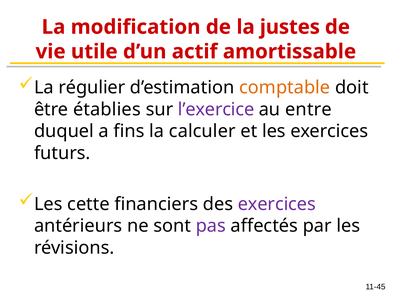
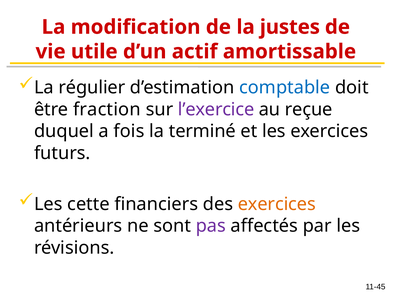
comptable colour: orange -> blue
établies: établies -> fraction
entre: entre -> reçue
fins: fins -> fois
calculer: calculer -> terminé
exercices at (277, 204) colour: purple -> orange
